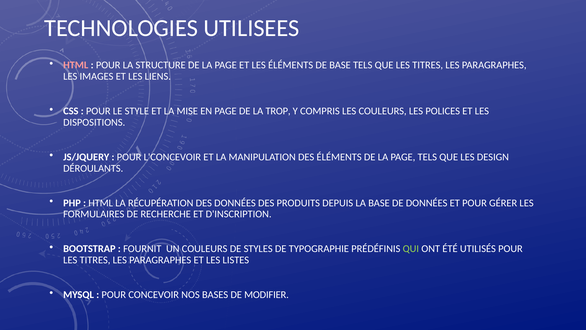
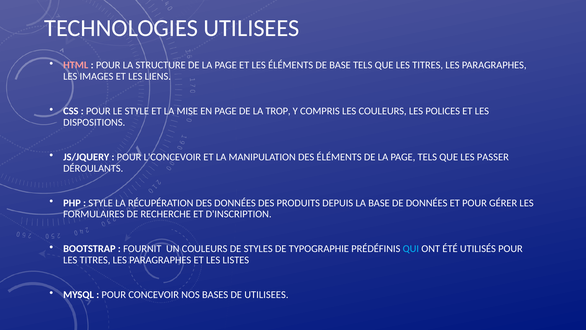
DESIGN: DESIGN -> PASSER
HTML at (101, 203): HTML -> STYLE
QUI colour: light green -> light blue
DE MODIFIER: MODIFIER -> UTILISEES
